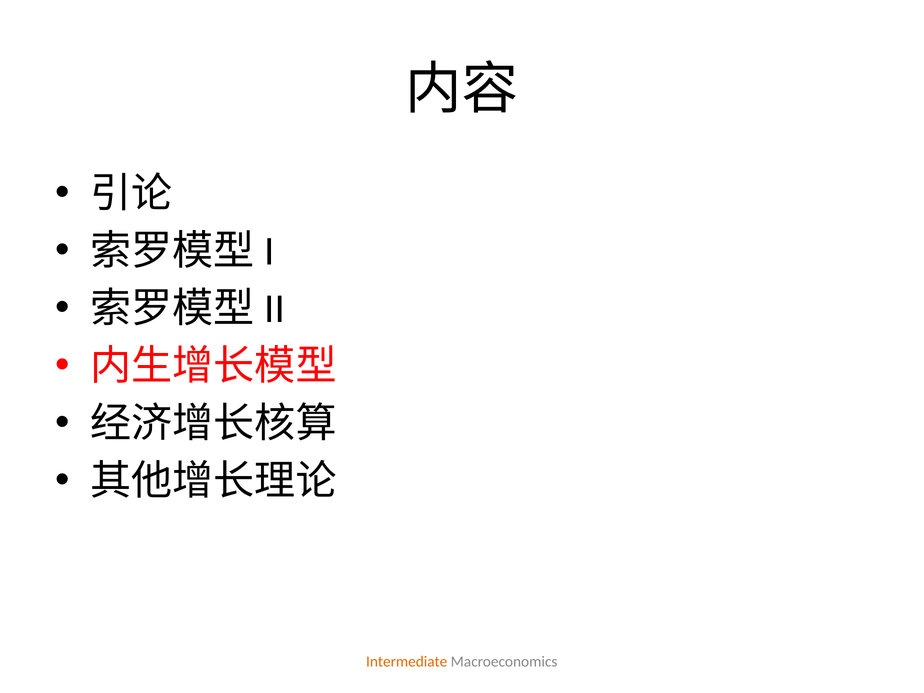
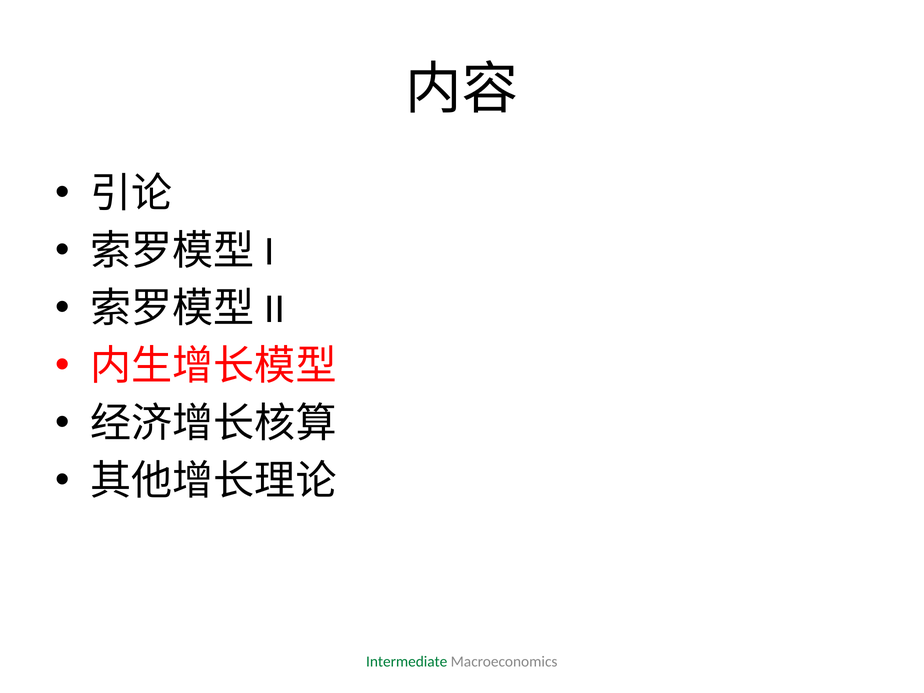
Intermediate colour: orange -> green
